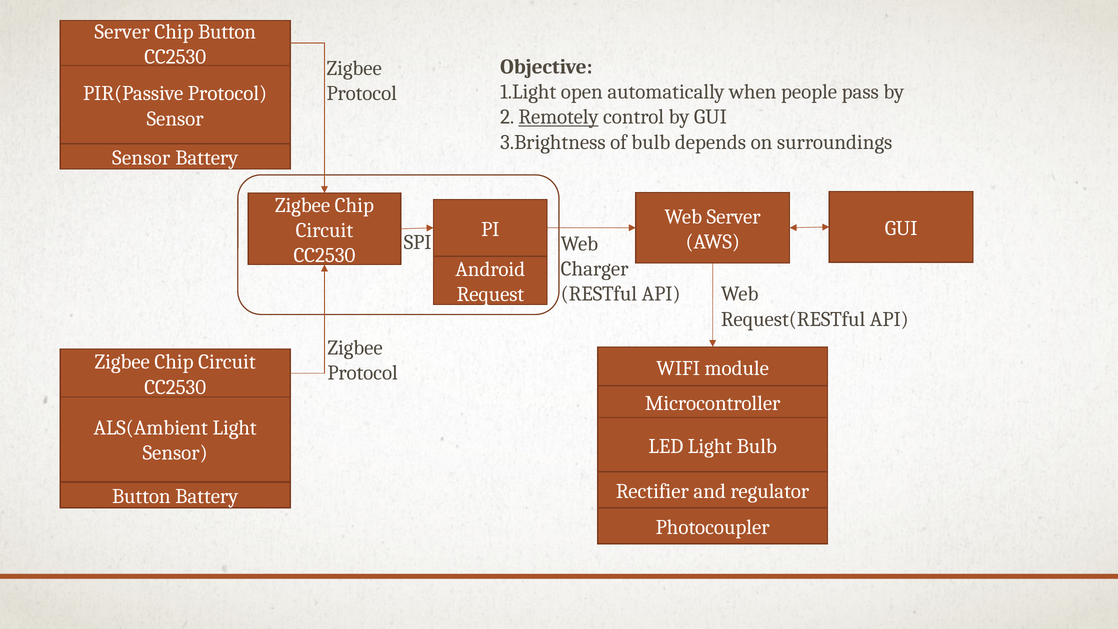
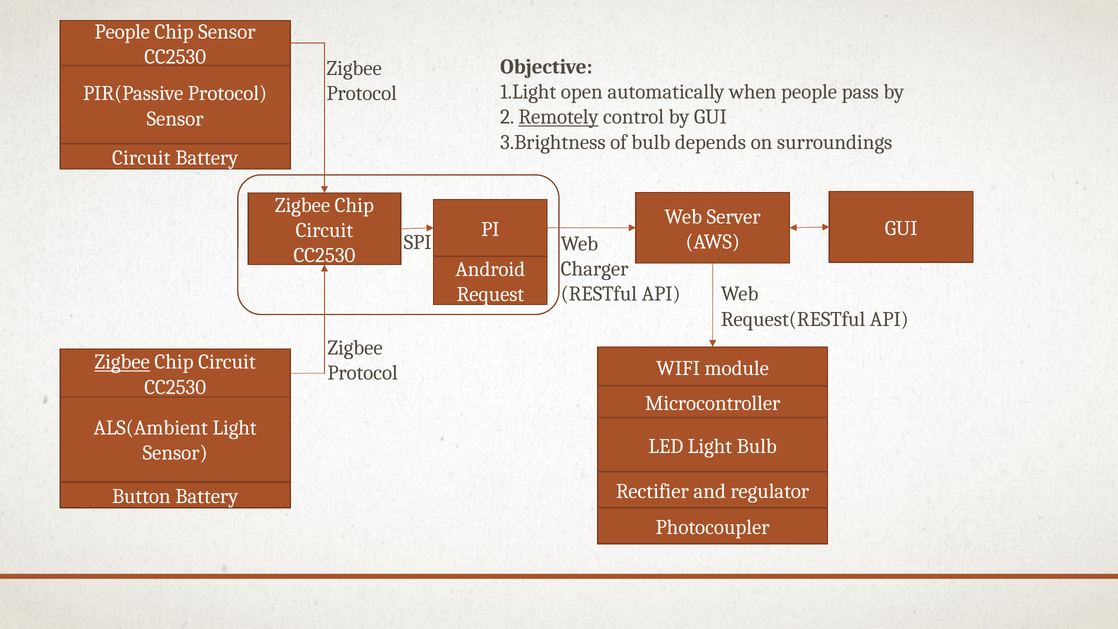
Server at (122, 32): Server -> People
Chip Button: Button -> Sensor
Sensor at (141, 158): Sensor -> Circuit
Zigbee at (122, 362) underline: none -> present
